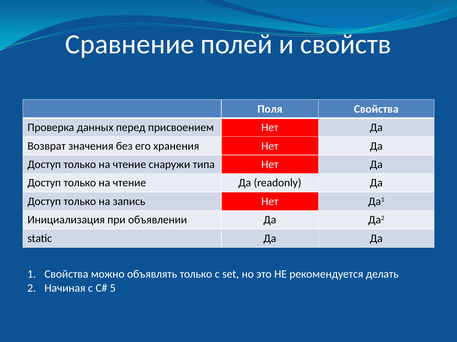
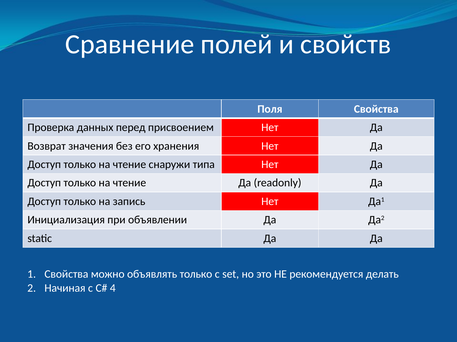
5: 5 -> 4
